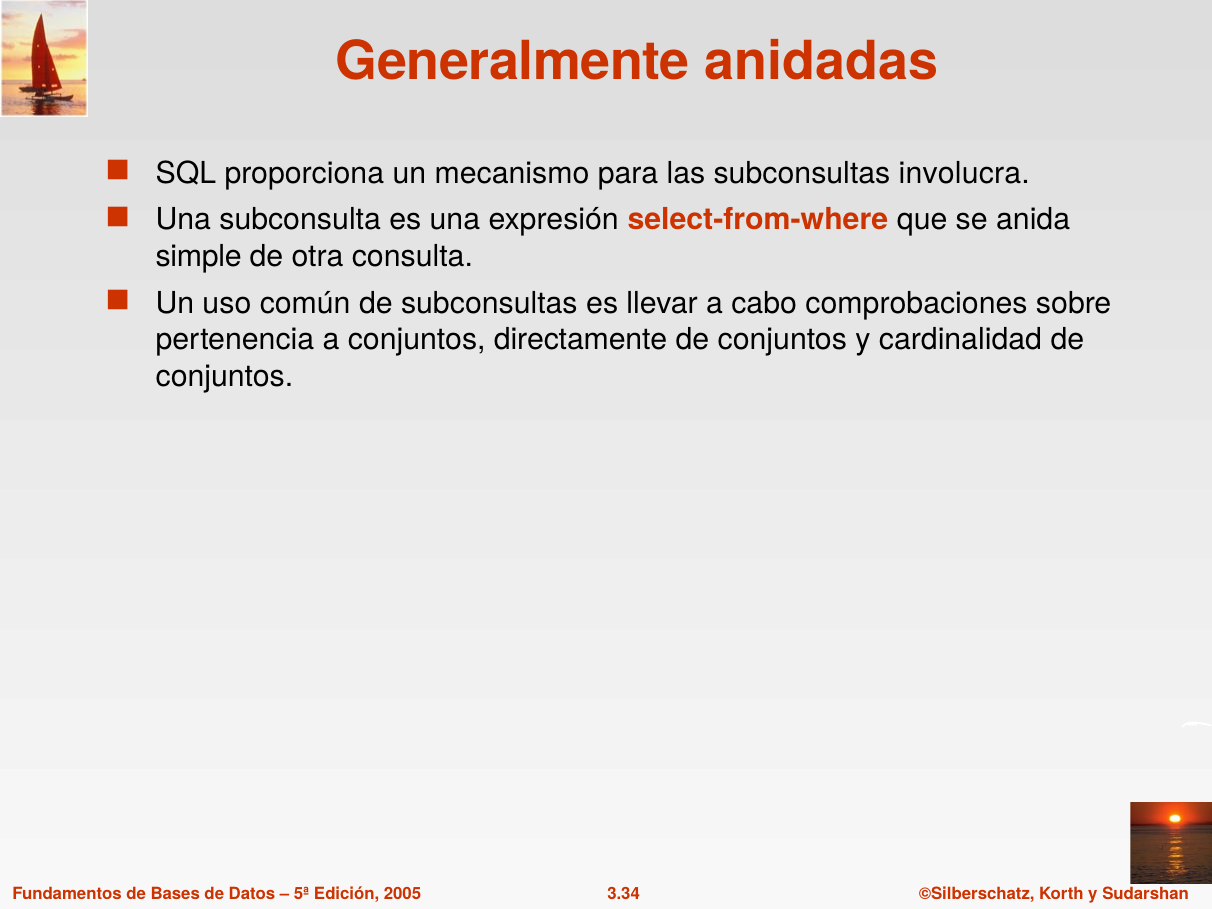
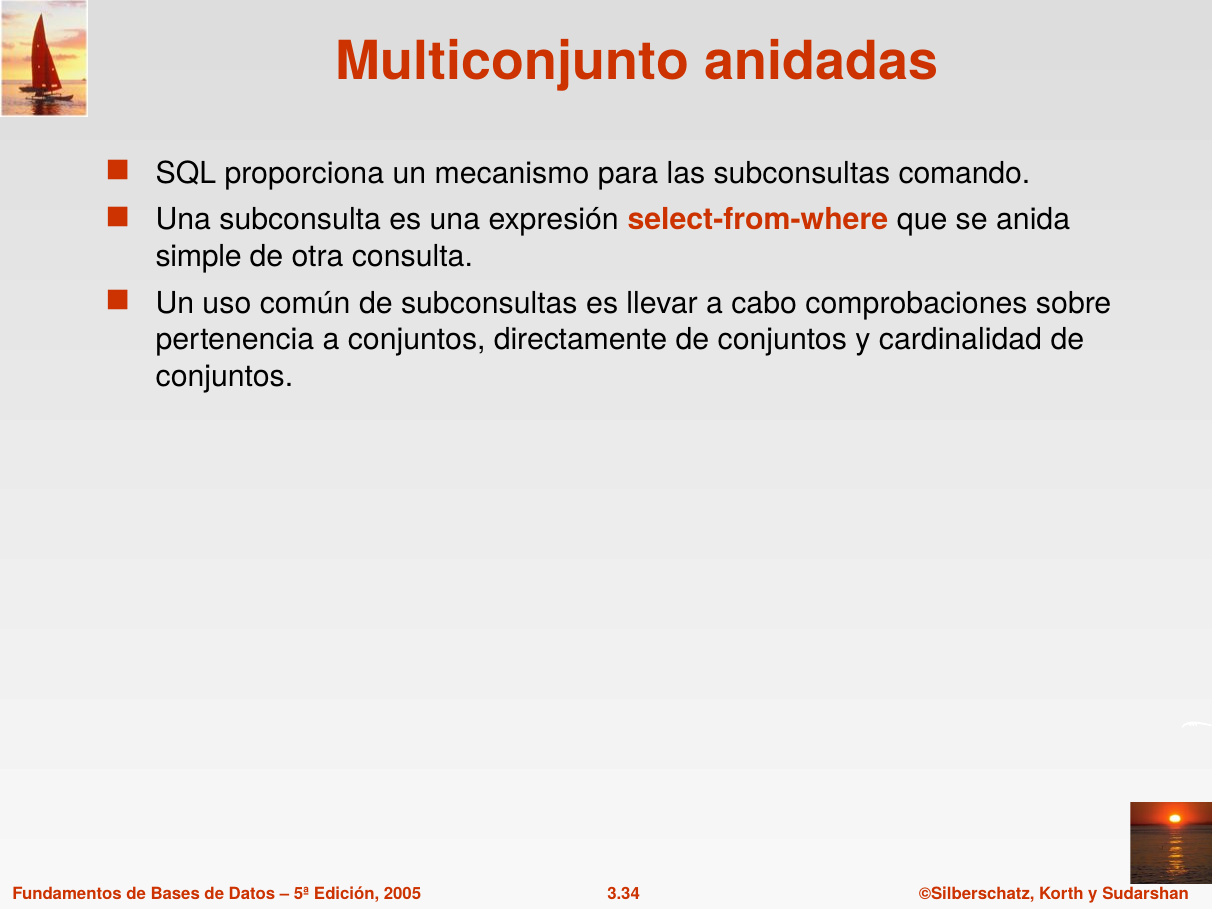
Generalmente: Generalmente -> Multiconjunto
involucra: involucra -> comando
